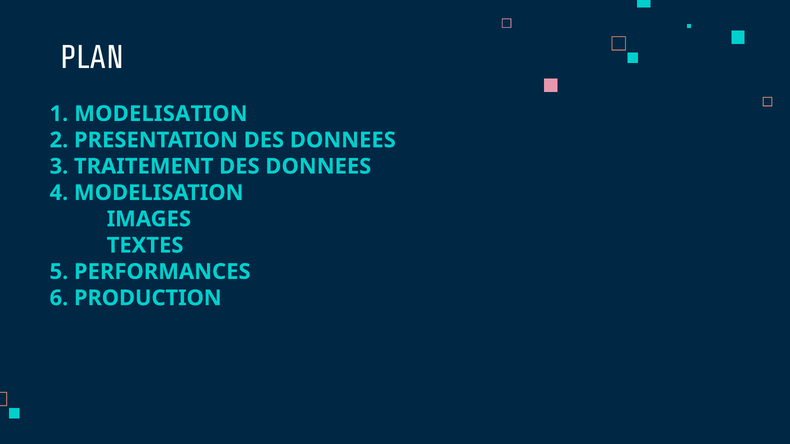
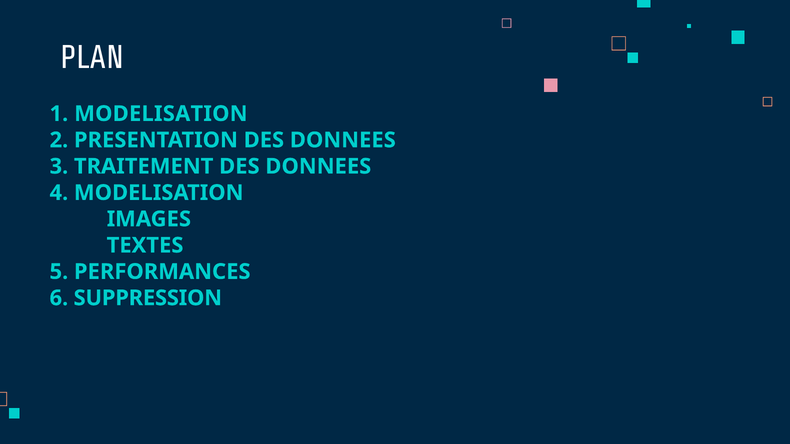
PRODUCTION: PRODUCTION -> SUPPRESSION
